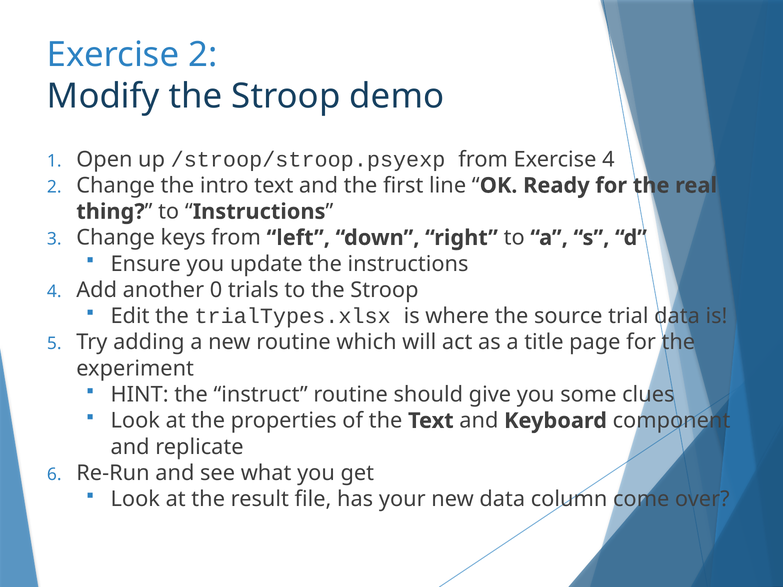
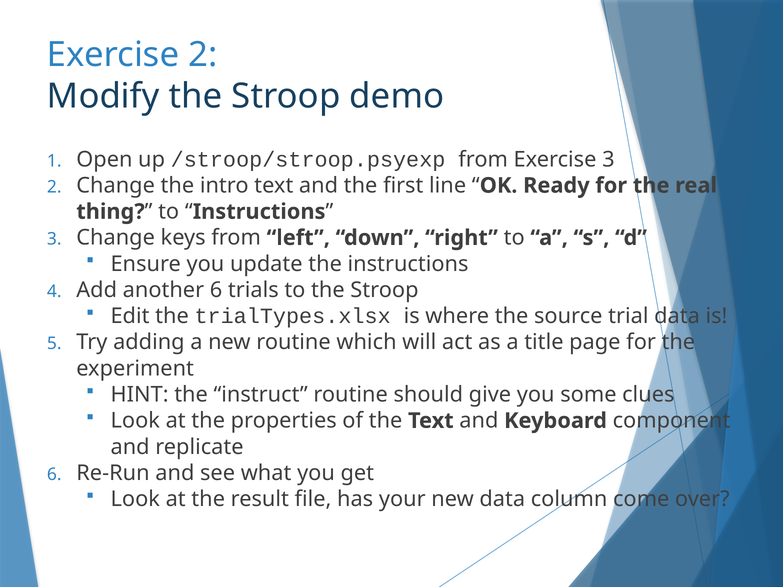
Exercise 4: 4 -> 3
another 0: 0 -> 6
